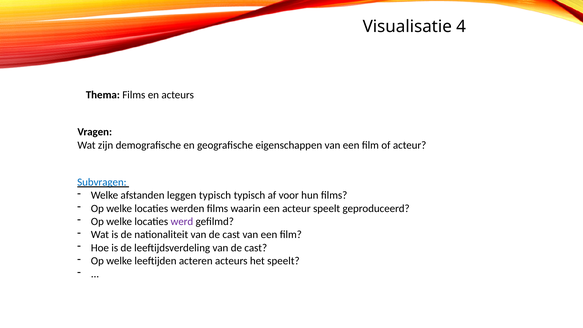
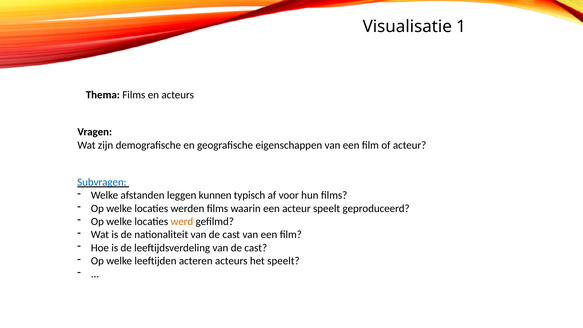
4: 4 -> 1
leggen typisch: typisch -> kunnen
werd colour: purple -> orange
